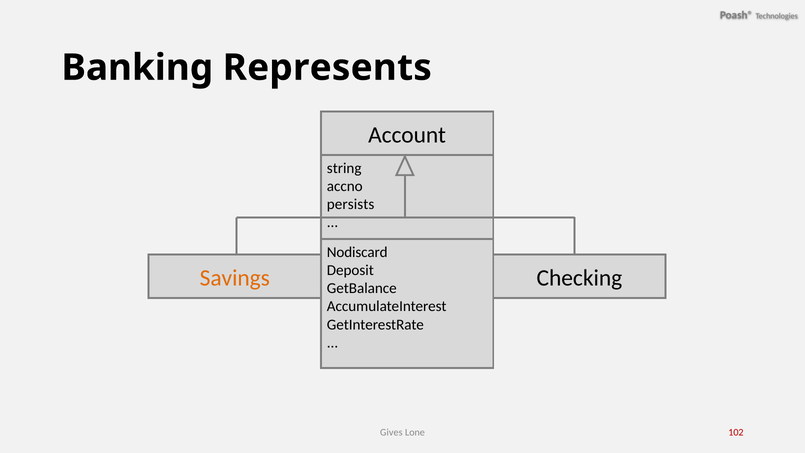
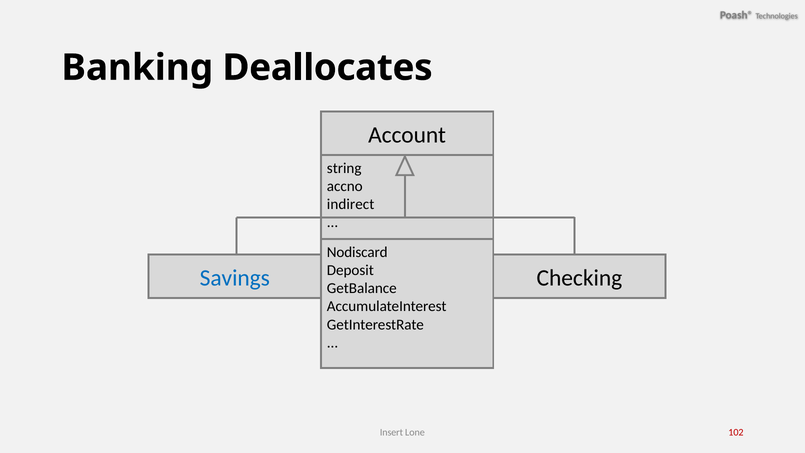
Represents: Represents -> Deallocates
persists: persists -> indirect
Savings colour: orange -> blue
Gives: Gives -> Insert
